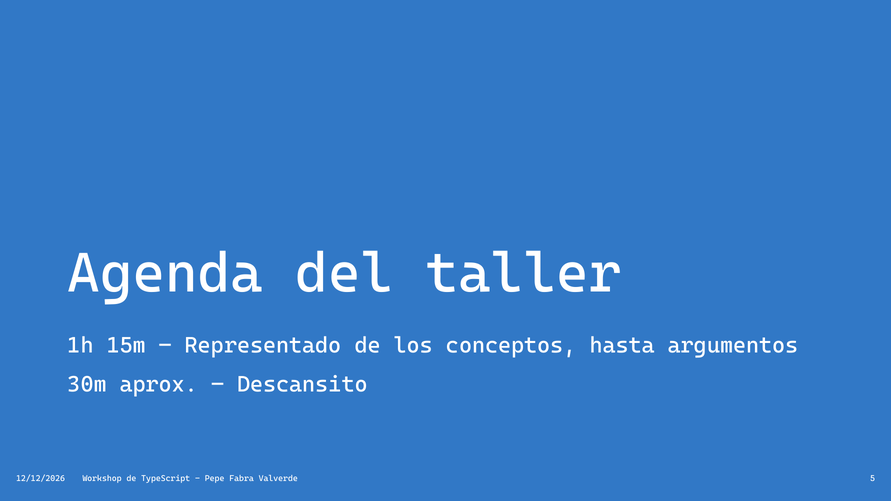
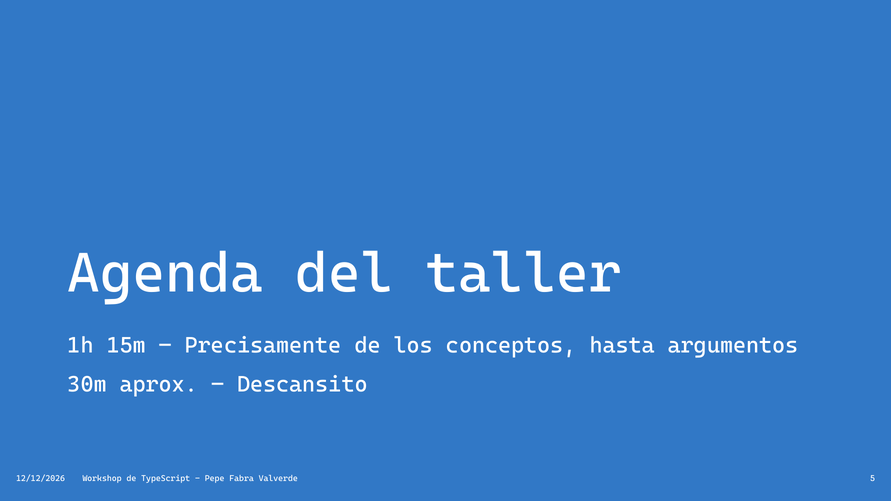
Representado: Representado -> Precisamente
